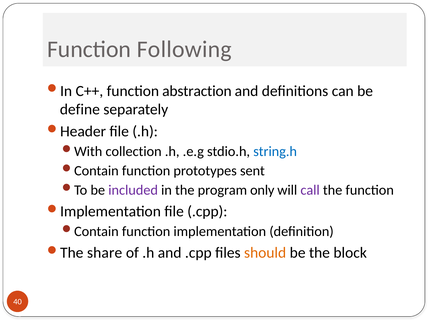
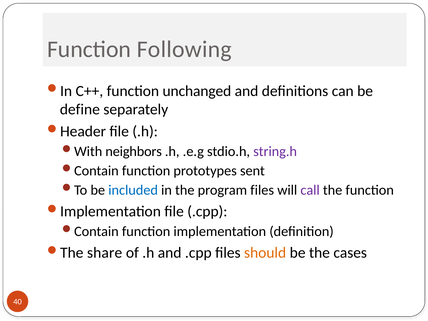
abstraction: abstraction -> unchanged
collection: collection -> neighbors
string.h colour: blue -> purple
included colour: purple -> blue
program only: only -> files
block: block -> cases
